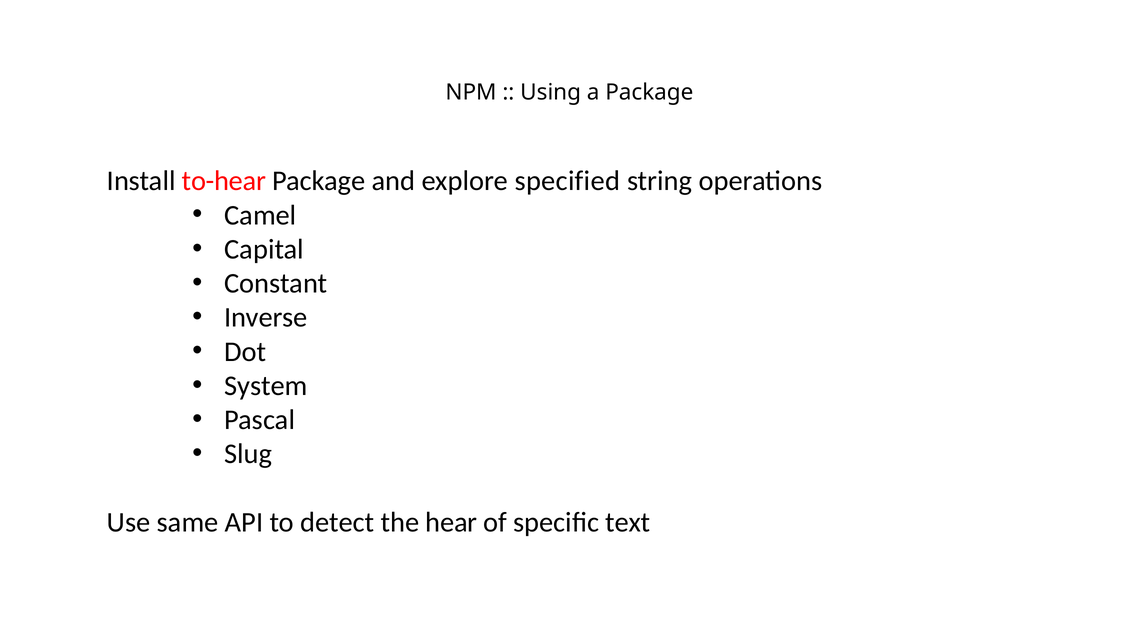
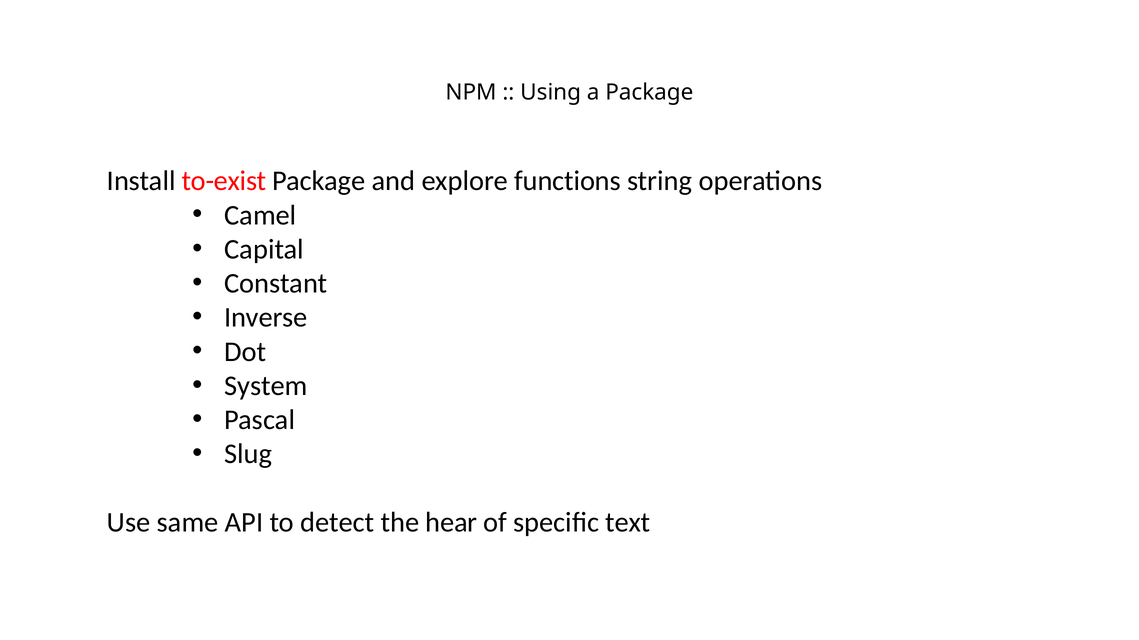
to-hear: to-hear -> to-exist
specified: specified -> functions
